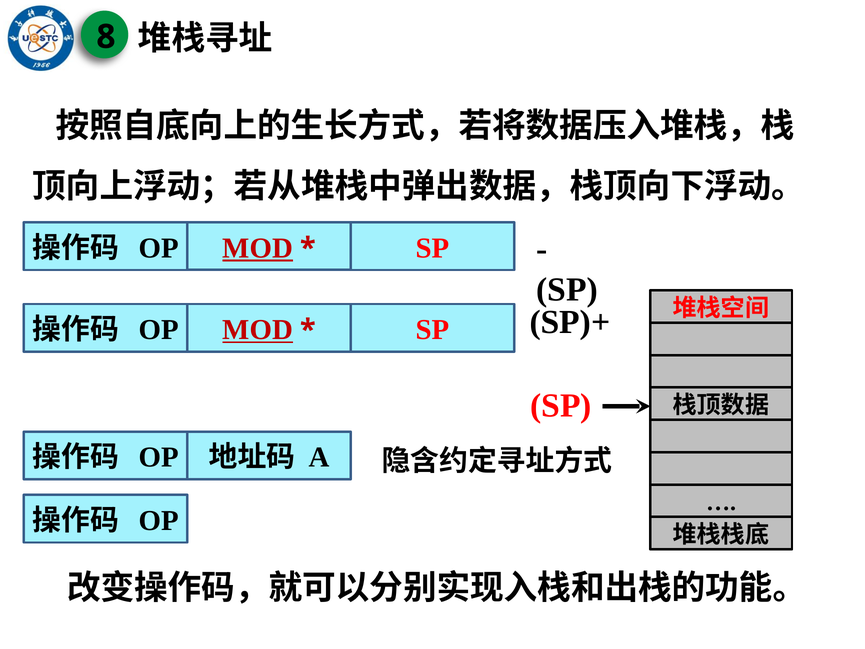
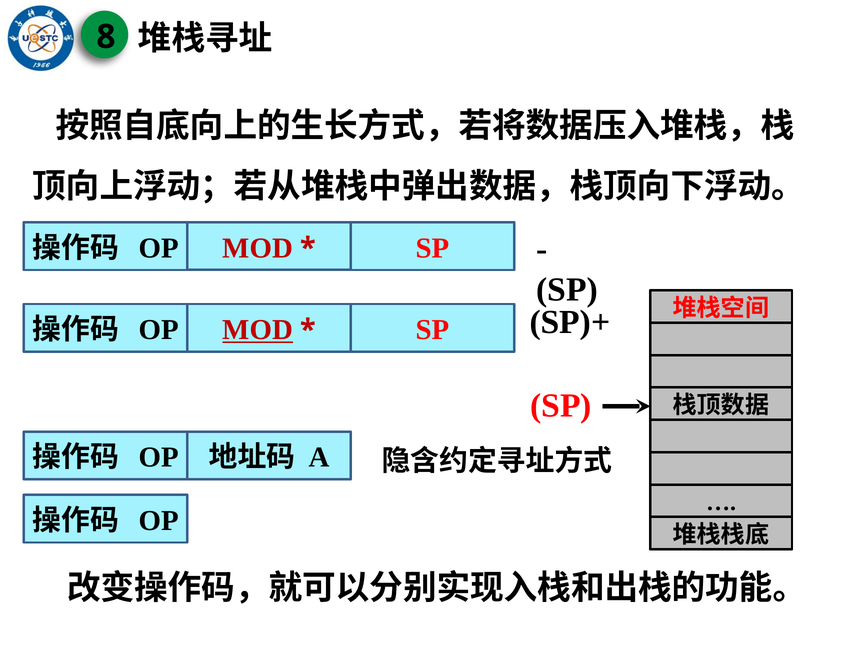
MOD at (258, 248) underline: present -> none
